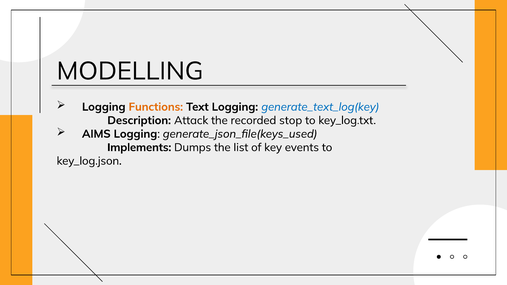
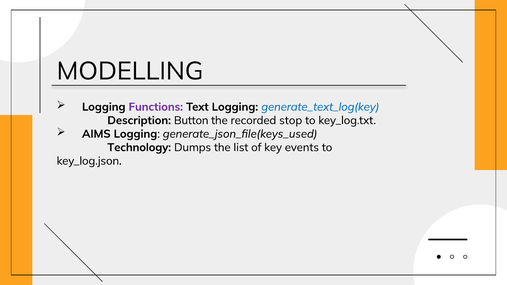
Functions colour: orange -> purple
Attack: Attack -> Button
Implements: Implements -> Technology
